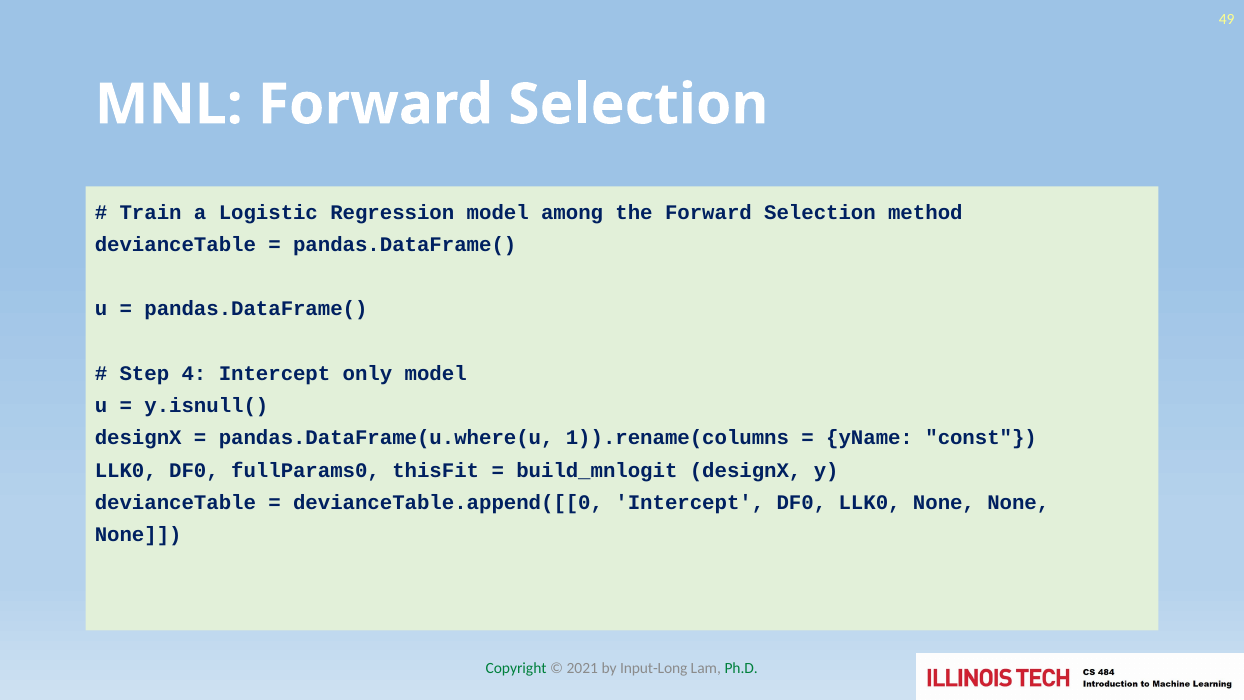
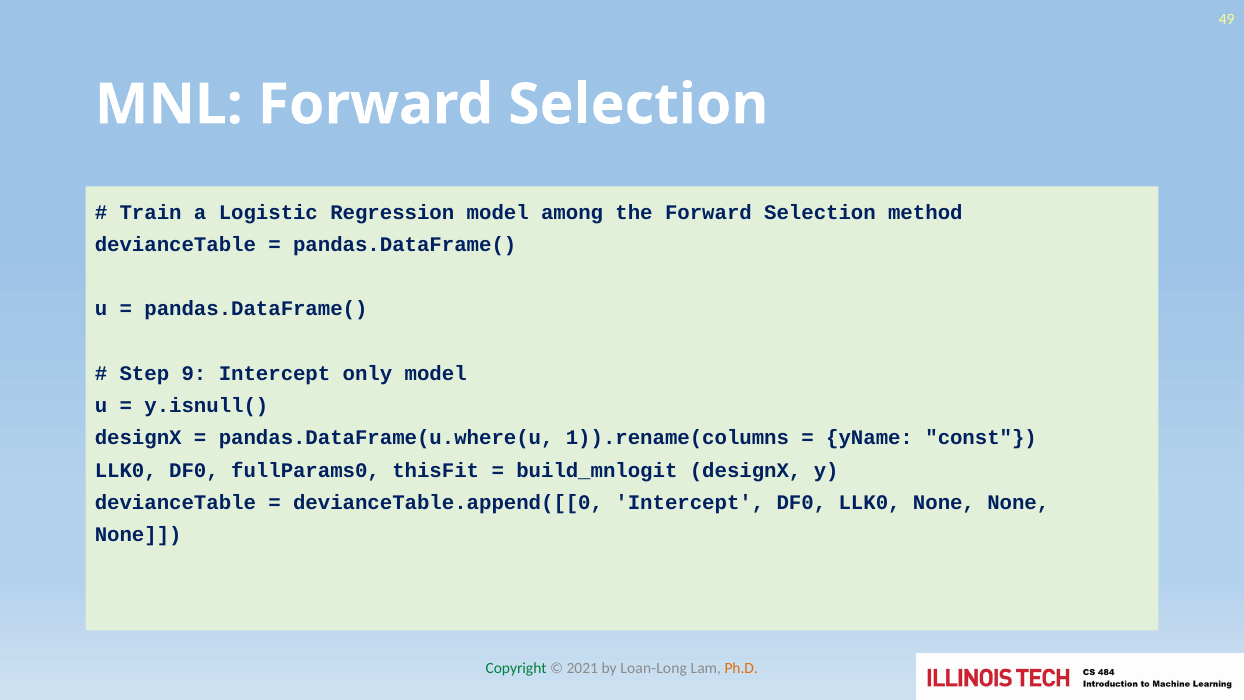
4: 4 -> 9
Input-Long: Input-Long -> Loan-Long
Ph.D colour: green -> orange
